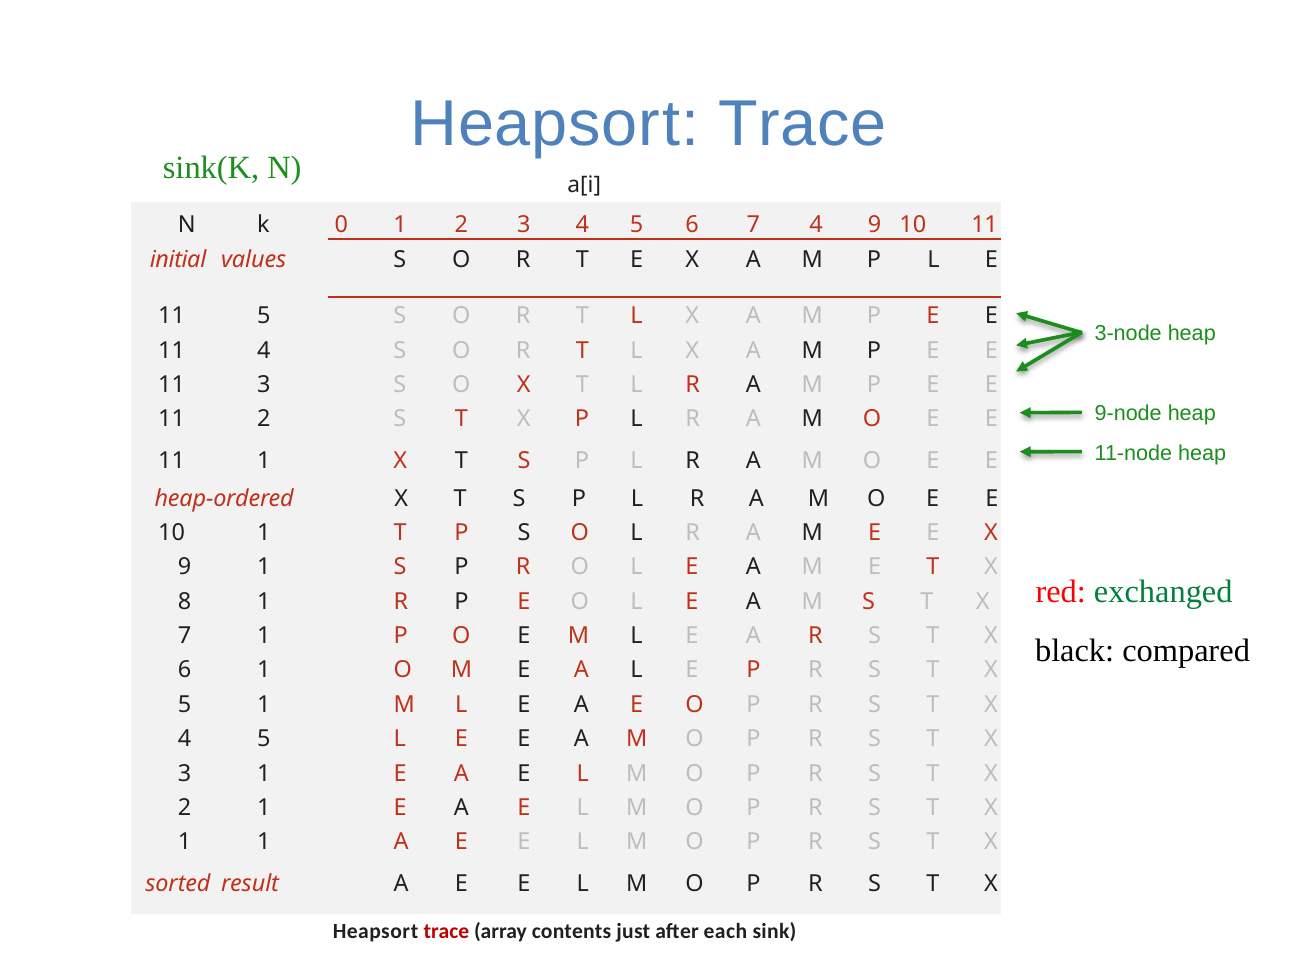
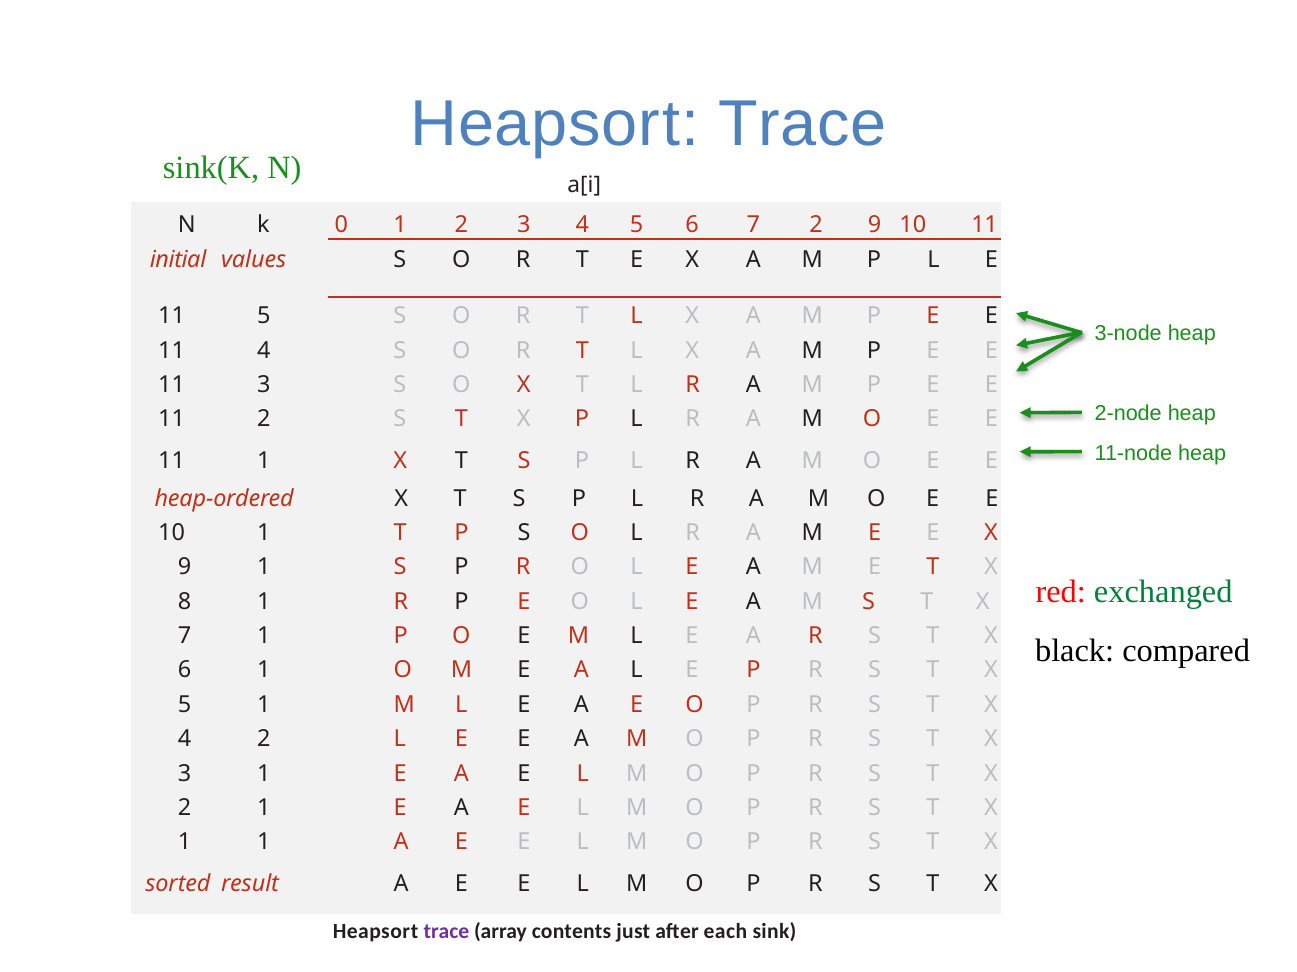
7 4: 4 -> 2
9-node: 9-node -> 2-node
5 at (264, 740): 5 -> 2
trace at (446, 932) colour: red -> purple
